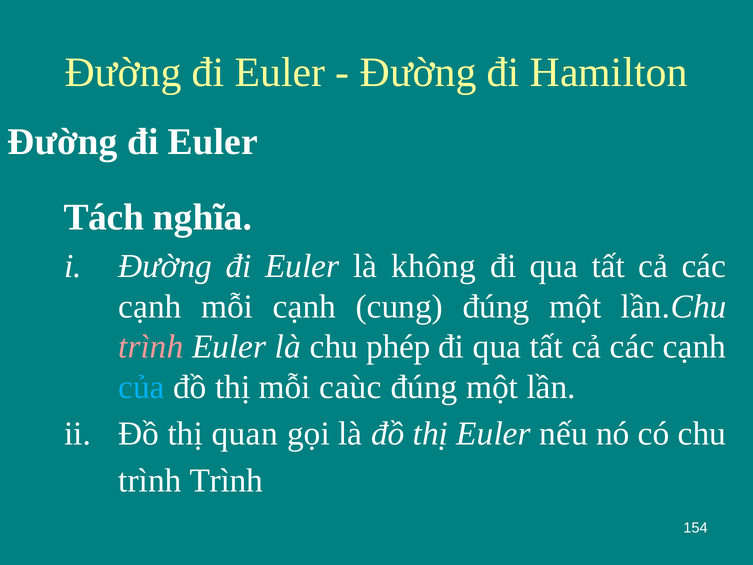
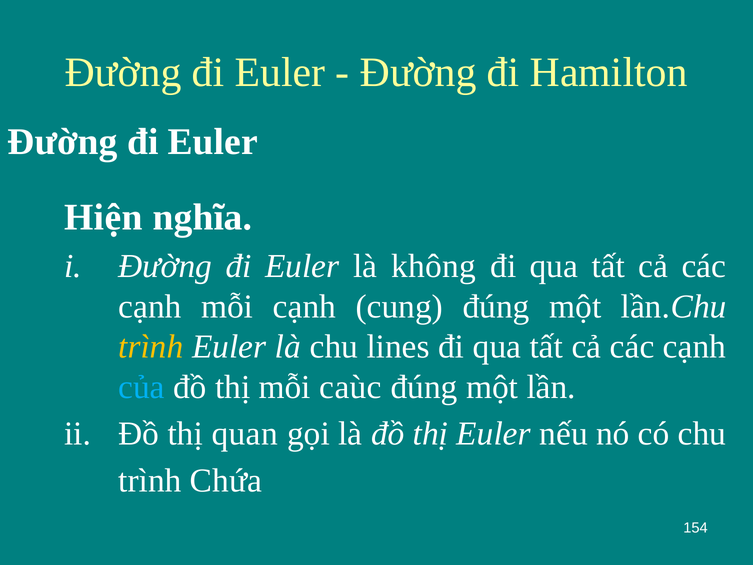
Tách: Tách -> Hiện
trình at (151, 347) colour: pink -> yellow
phép: phép -> lines
trình Trình: Trình -> Chứa
